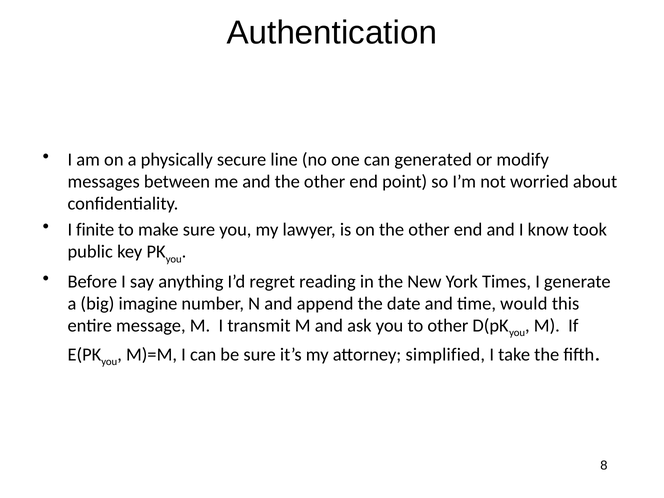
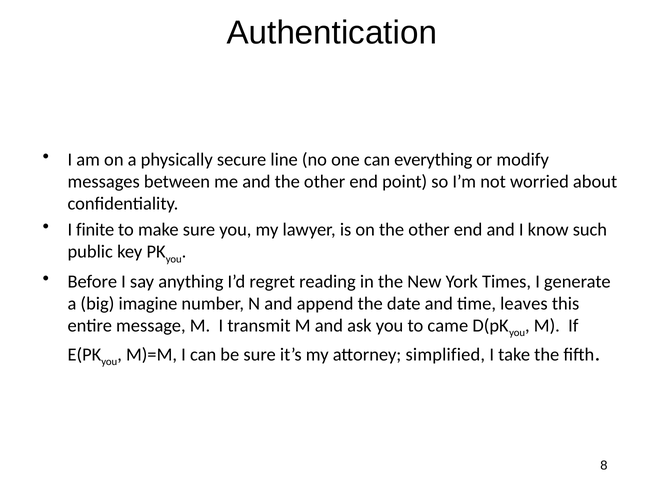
generated: generated -> everything
took: took -> such
would: would -> leaves
to other: other -> came
